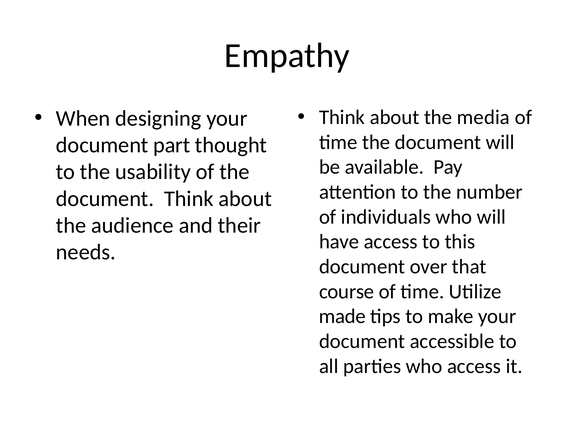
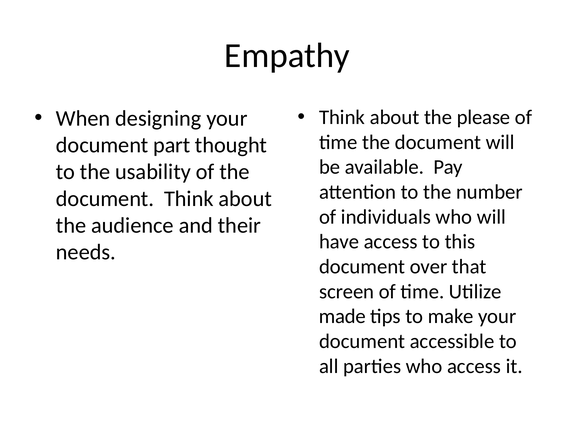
media: media -> please
course: course -> screen
